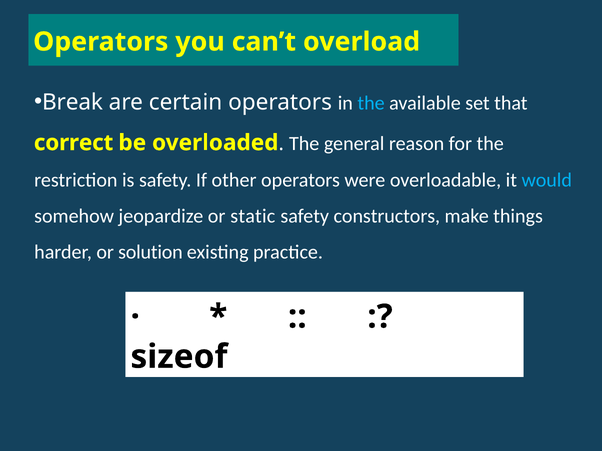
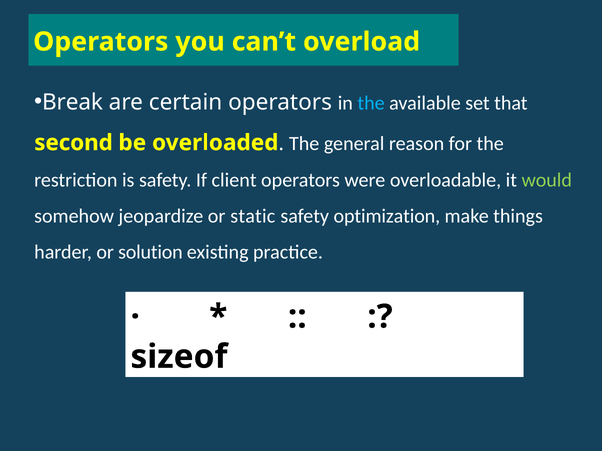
correct: correct -> second
other: other -> client
would colour: light blue -> light green
constructors: constructors -> optimization
